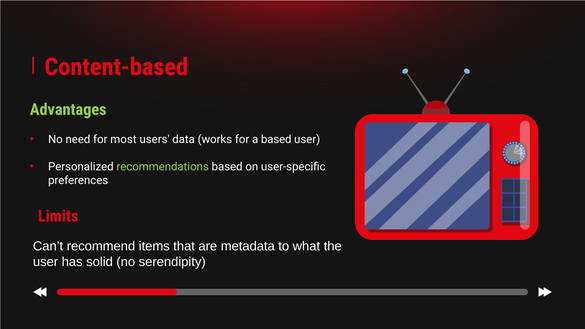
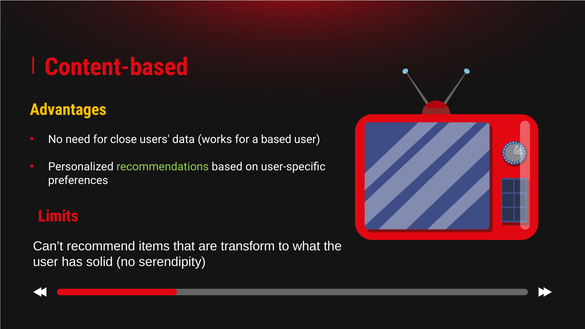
Advantages colour: light green -> yellow
most: most -> close
metadata: metadata -> transform
